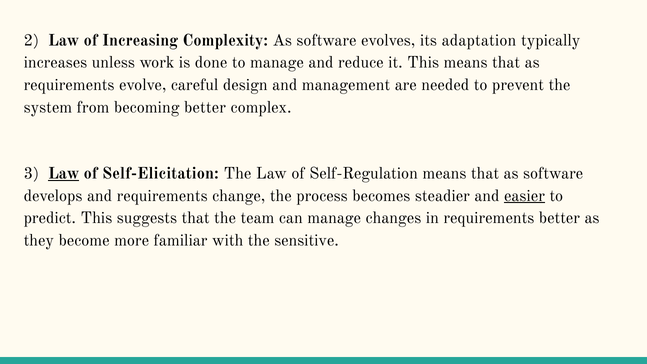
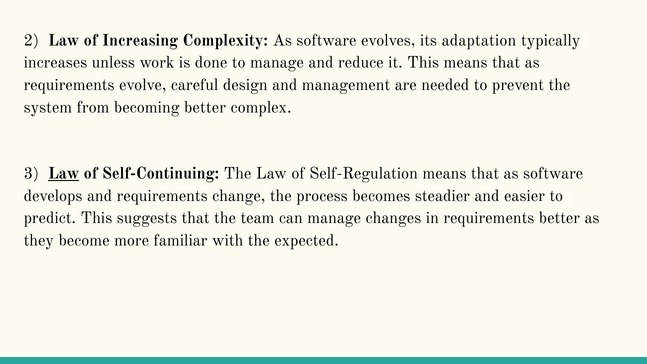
Self-Elicitation: Self-Elicitation -> Self-Continuing
easier underline: present -> none
sensitive: sensitive -> expected
